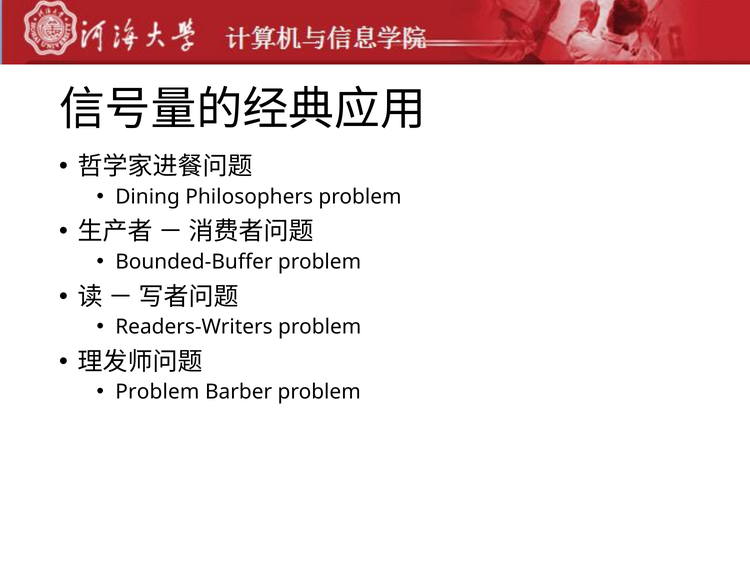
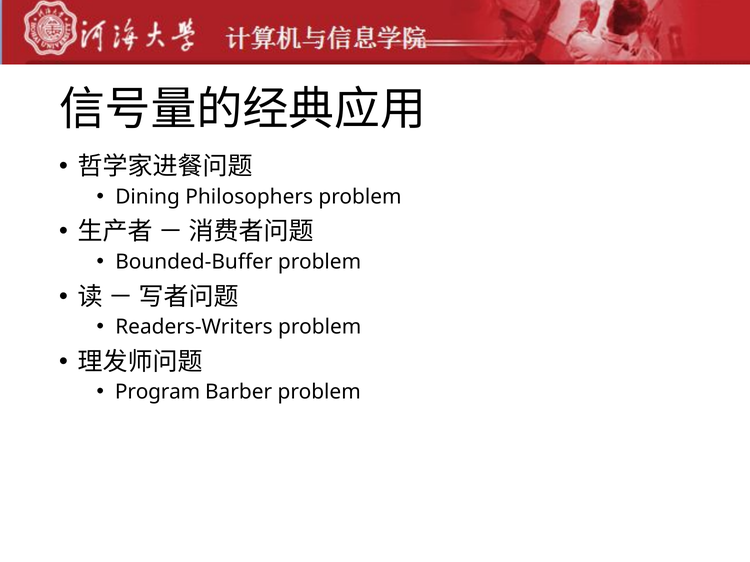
Problem at (157, 392): Problem -> Program
